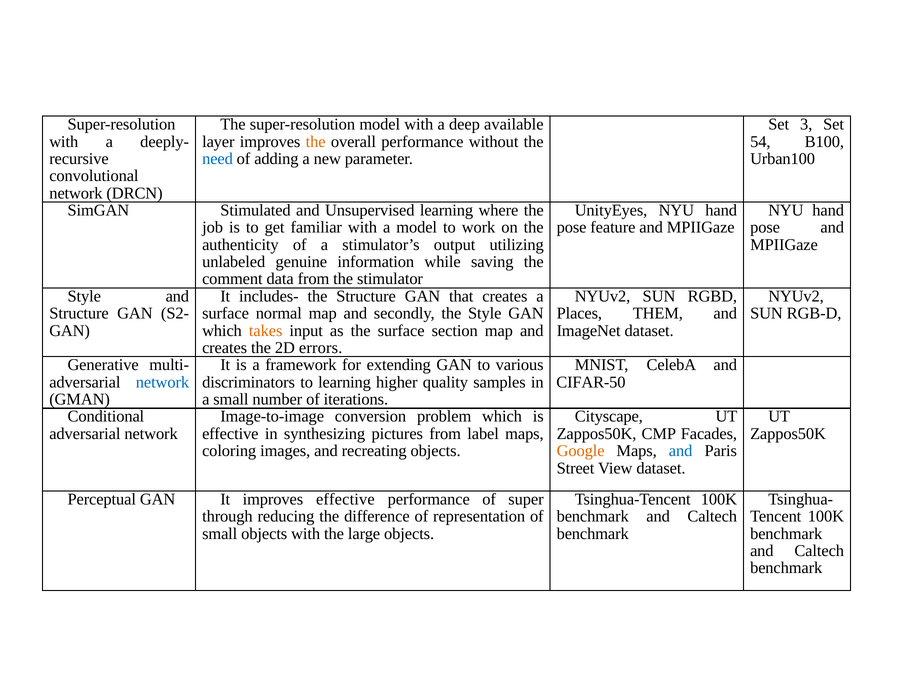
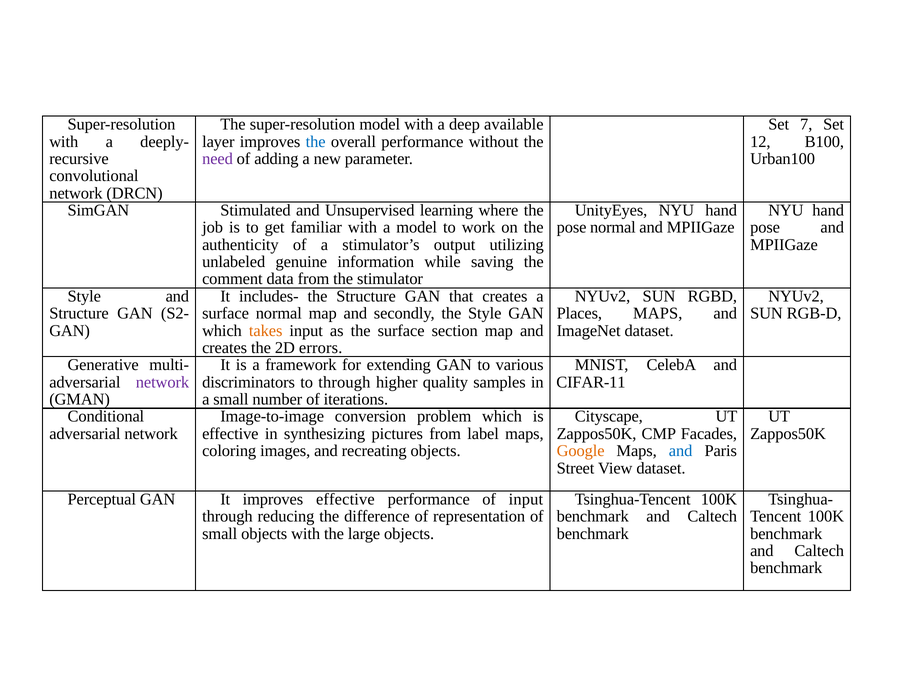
3: 3 -> 7
the at (316, 142) colour: orange -> blue
54: 54 -> 12
need colour: blue -> purple
pose feature: feature -> normal
Places THEM: THEM -> MAPS
network at (162, 382) colour: blue -> purple
to learning: learning -> through
CIFAR-50: CIFAR-50 -> CIFAR-11
of super: super -> input
